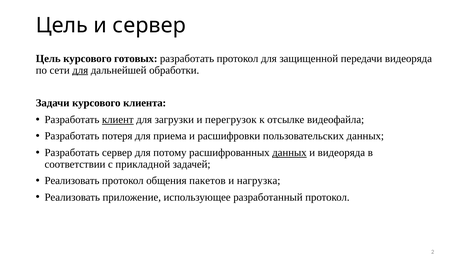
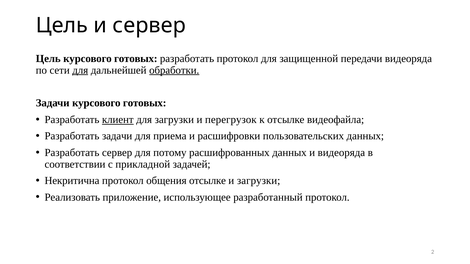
обработки underline: none -> present
Задачи курсового клиента: клиента -> готовых
Разработать потеря: потеря -> задачи
данных at (289, 153) underline: present -> none
Реализовать at (72, 181): Реализовать -> Некритична
общения пакетов: пакетов -> отсылке
и нагрузка: нагрузка -> загрузки
